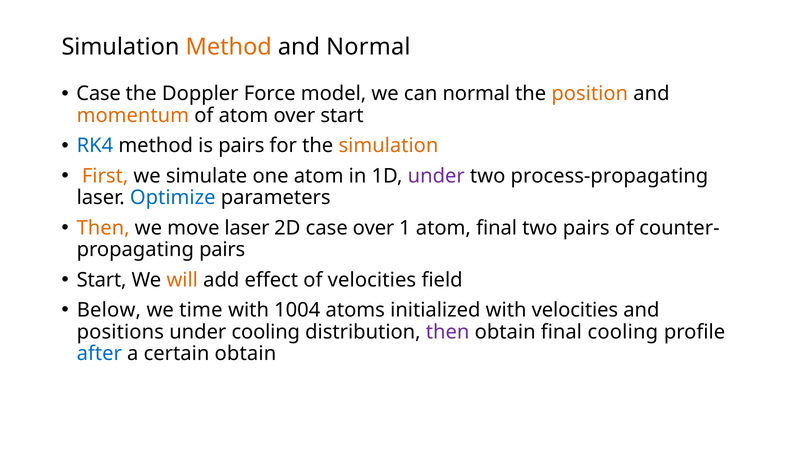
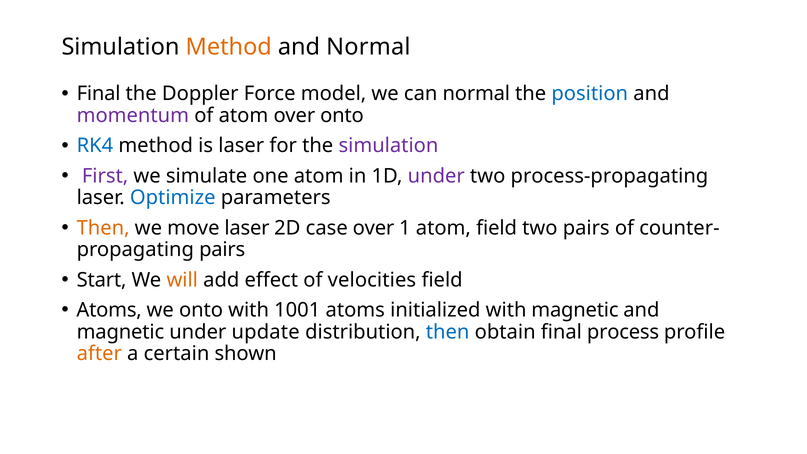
Case at (99, 94): Case -> Final
position colour: orange -> blue
momentum colour: orange -> purple
over start: start -> onto
is pairs: pairs -> laser
simulation at (388, 146) colour: orange -> purple
First colour: orange -> purple
atom final: final -> field
Below at (109, 310): Below -> Atoms
we time: time -> onto
1004: 1004 -> 1001
with velocities: velocities -> magnetic
positions at (120, 332): positions -> magnetic
under cooling: cooling -> update
then at (448, 332) colour: purple -> blue
final cooling: cooling -> process
after colour: blue -> orange
certain obtain: obtain -> shown
